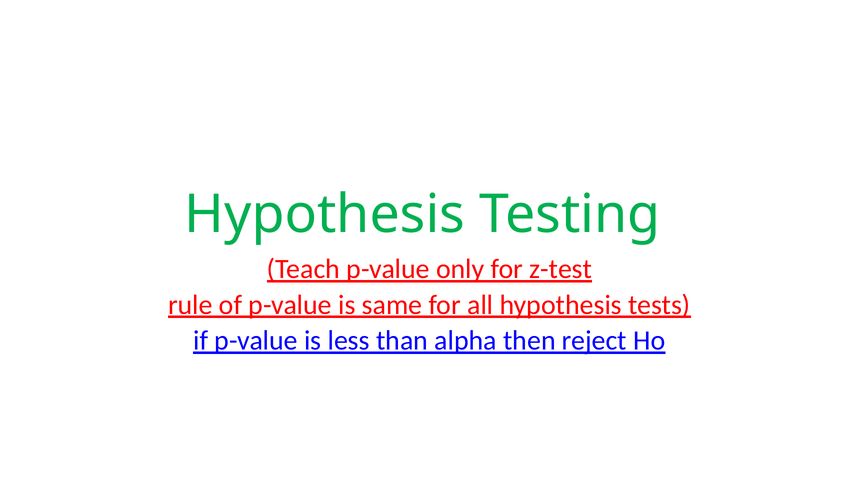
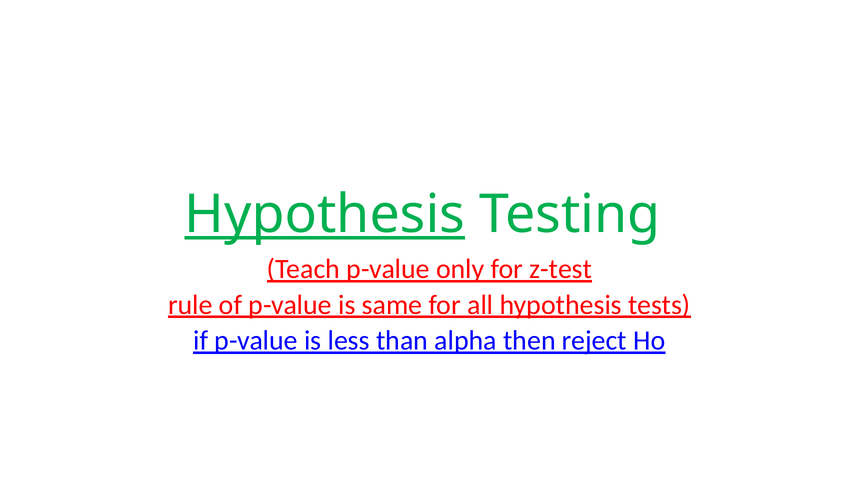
Hypothesis at (325, 215) underline: none -> present
